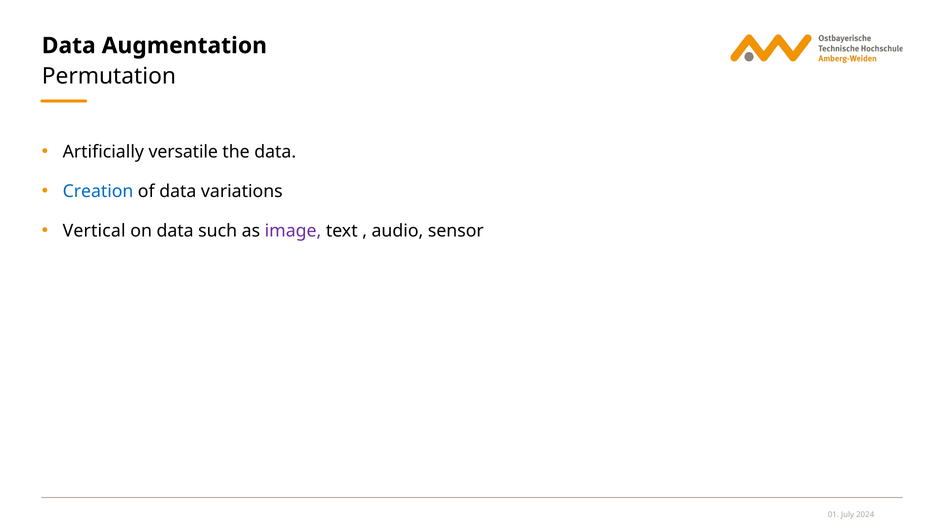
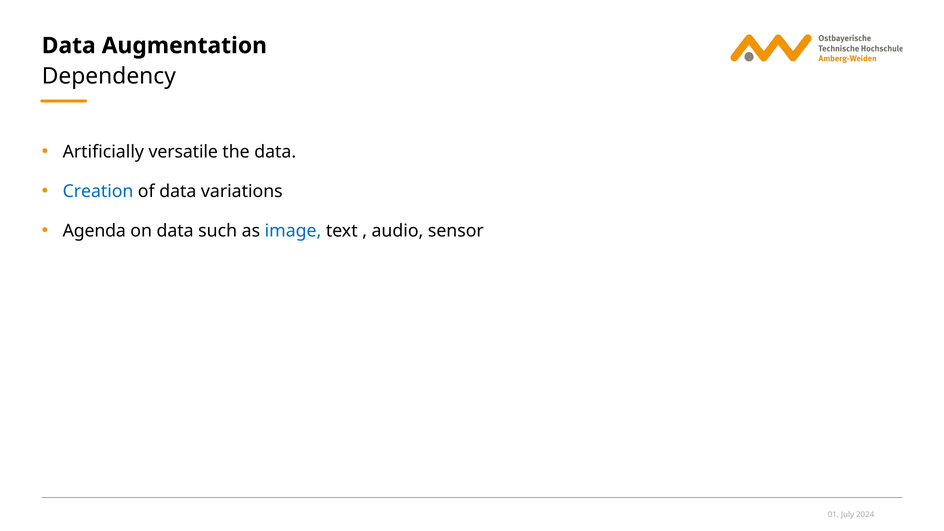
Permutation: Permutation -> Dependency
Vertical: Vertical -> Agenda
image colour: purple -> blue
